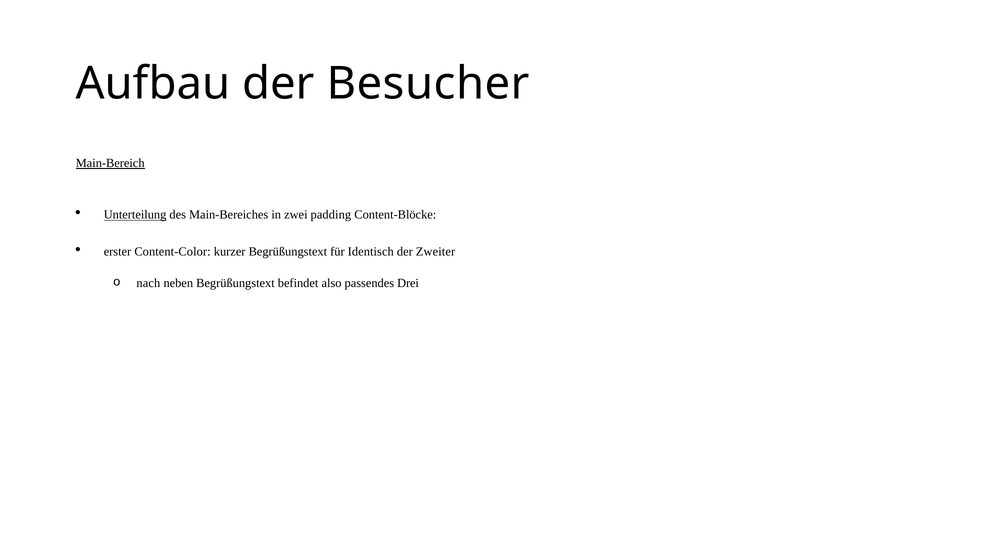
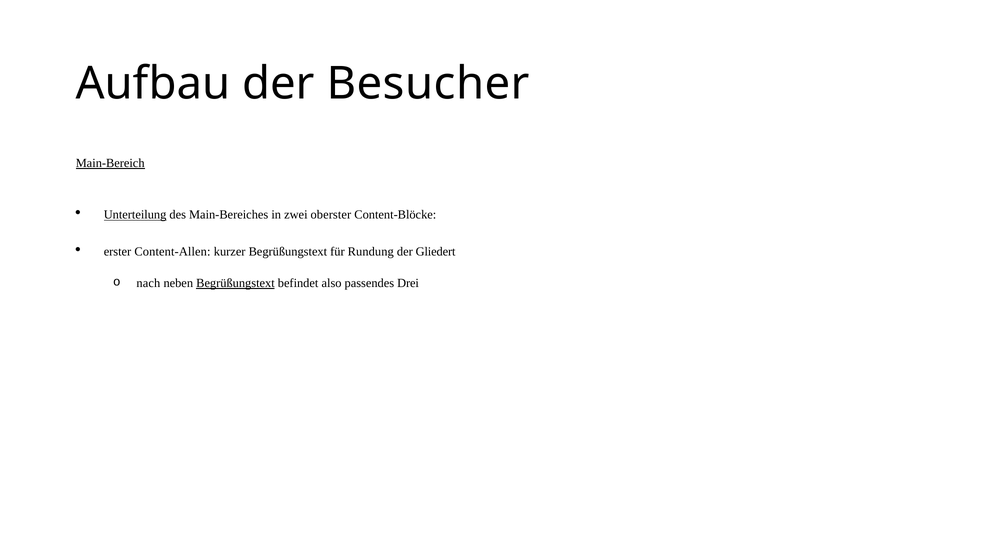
padding: padding -> oberster
Content-Color: Content-Color -> Content-Allen
Identisch: Identisch -> Rundung
Zweiter: Zweiter -> Gliedert
Begrüßungstext at (235, 283) underline: none -> present
